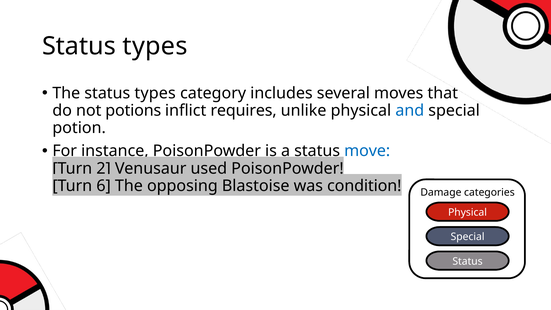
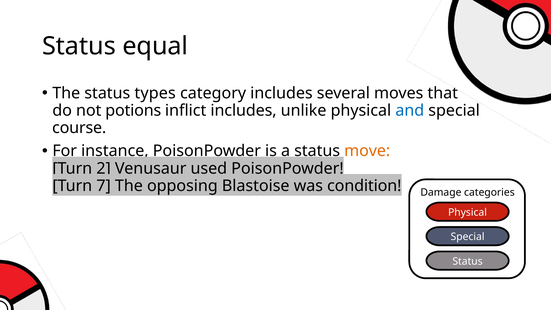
types at (155, 46): types -> equal
inflict requires: requires -> includes
potion: potion -> course
move colour: blue -> orange
6: 6 -> 7
